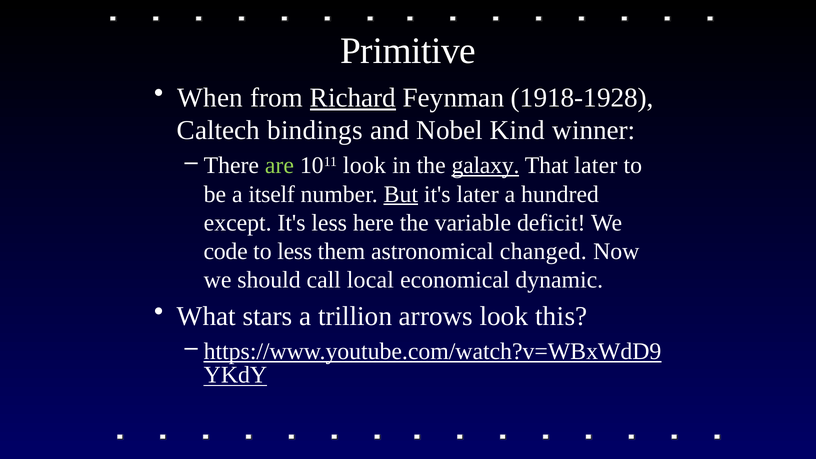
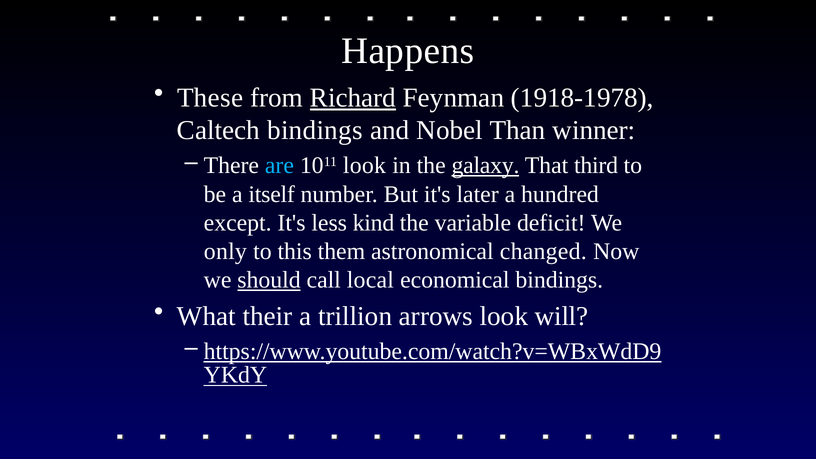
Primitive: Primitive -> Happens
When: When -> These
1918-1928: 1918-1928 -> 1918-1978
Kind: Kind -> Than
are colour: light green -> light blue
That later: later -> third
But underline: present -> none
here: here -> kind
code: code -> only
to less: less -> this
should underline: none -> present
economical dynamic: dynamic -> bindings
stars: stars -> their
this: this -> will
